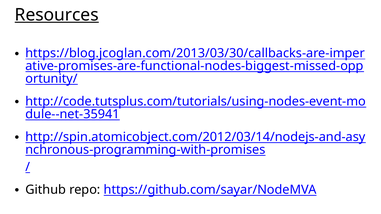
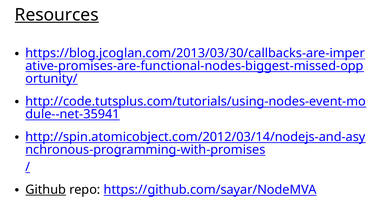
Github underline: none -> present
